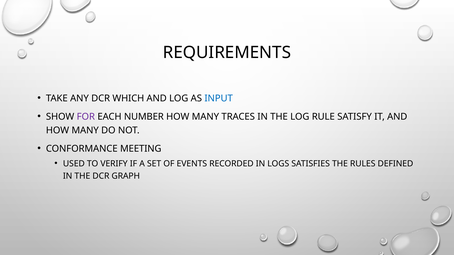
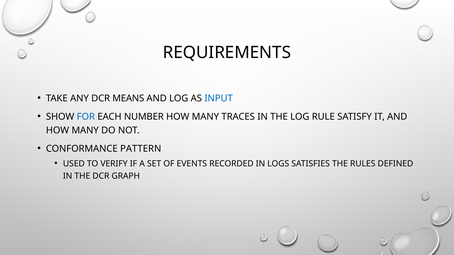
WHICH: WHICH -> MEANS
FOR colour: purple -> blue
MEETING: MEETING -> PATTERN
